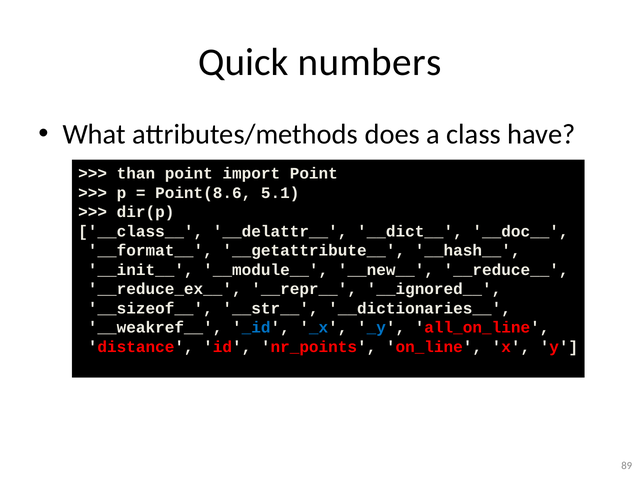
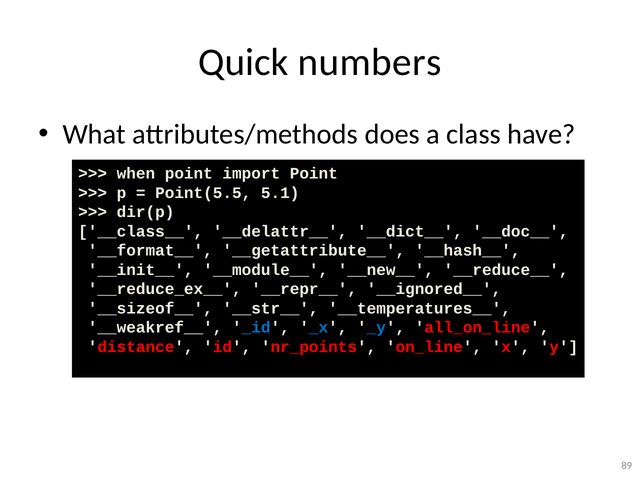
than: than -> when
Point(8.6: Point(8.6 -> Point(5.5
__dictionaries__: __dictionaries__ -> __temperatures__
